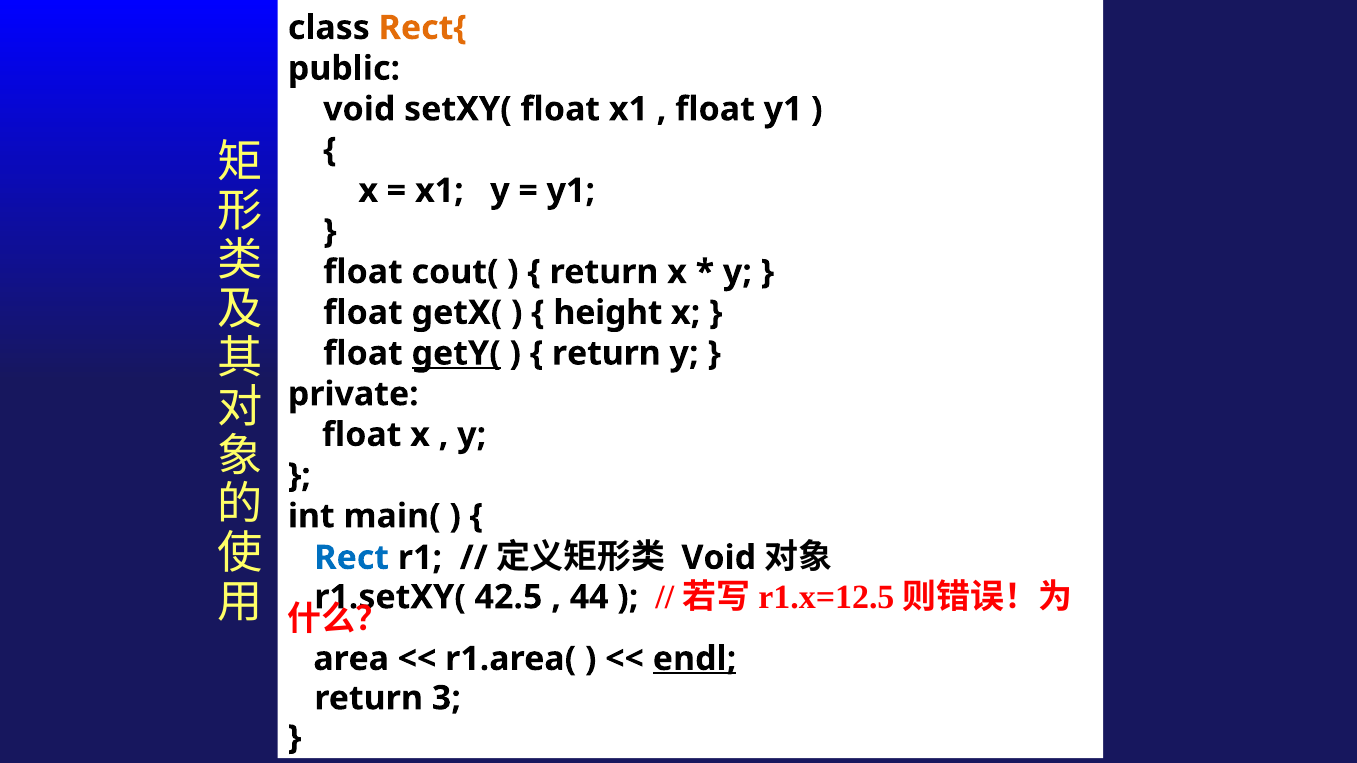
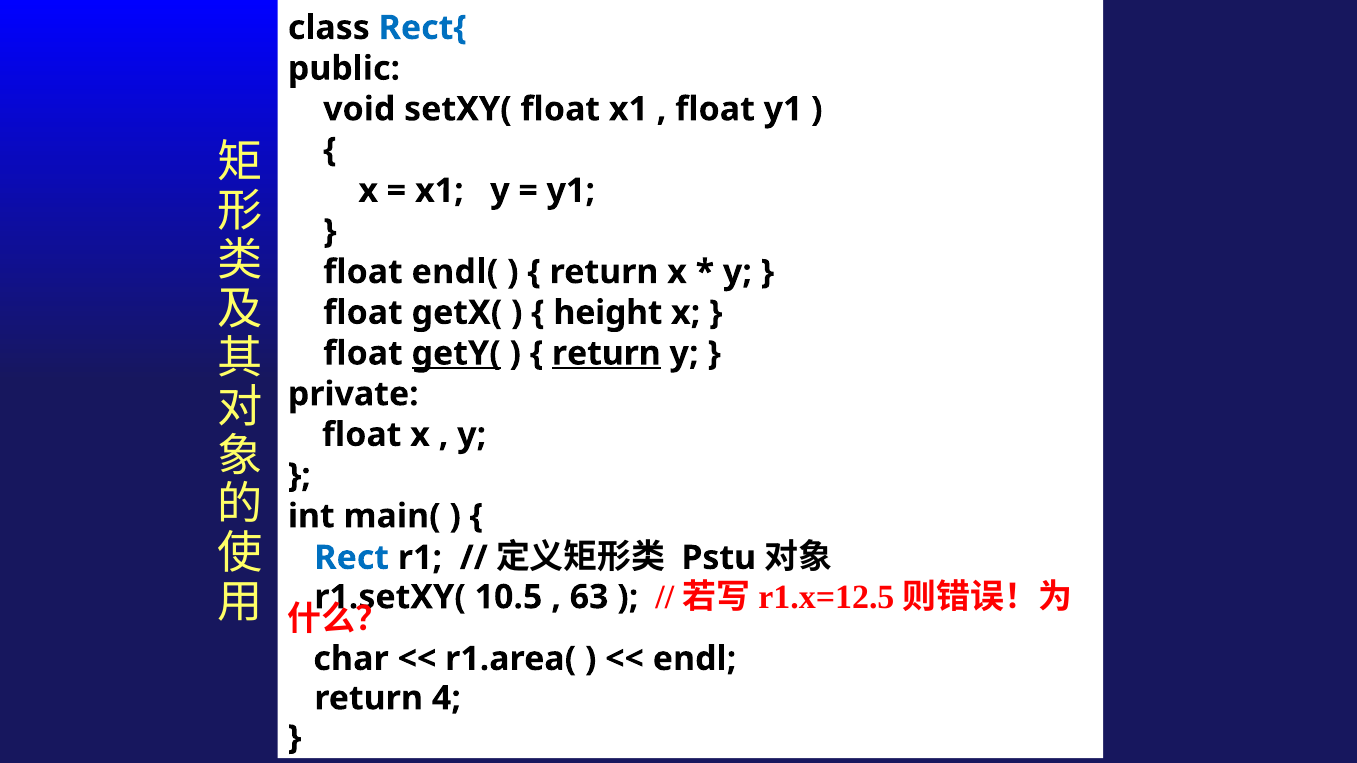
Rect{ colour: orange -> blue
cout(: cout( -> endl(
return at (606, 354) underline: none -> present
Void at (719, 558): Void -> Pstu
42.5: 42.5 -> 10.5
44: 44 -> 63
area: area -> char
endl underline: present -> none
3: 3 -> 4
